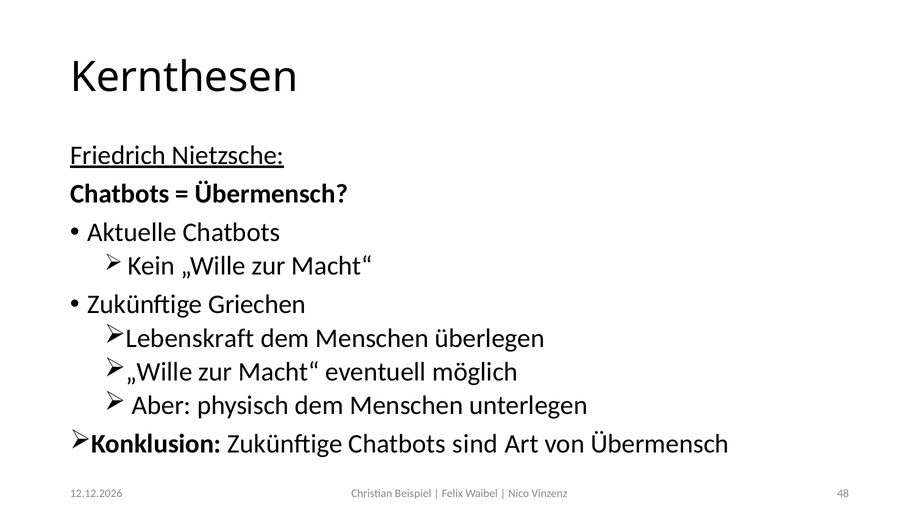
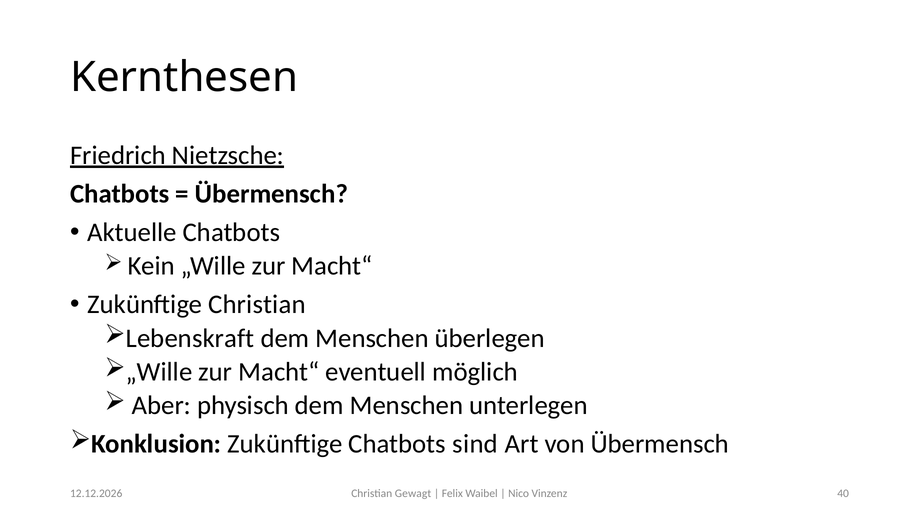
Zukünftige Griechen: Griechen -> Christian
Beispiel: Beispiel -> Gewagt
48: 48 -> 40
